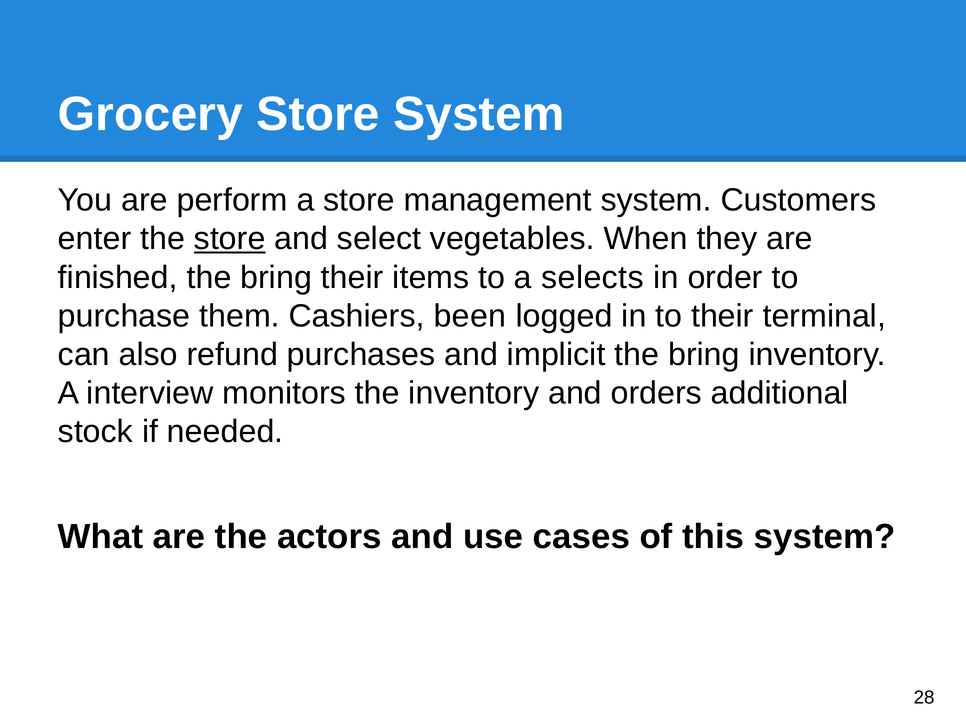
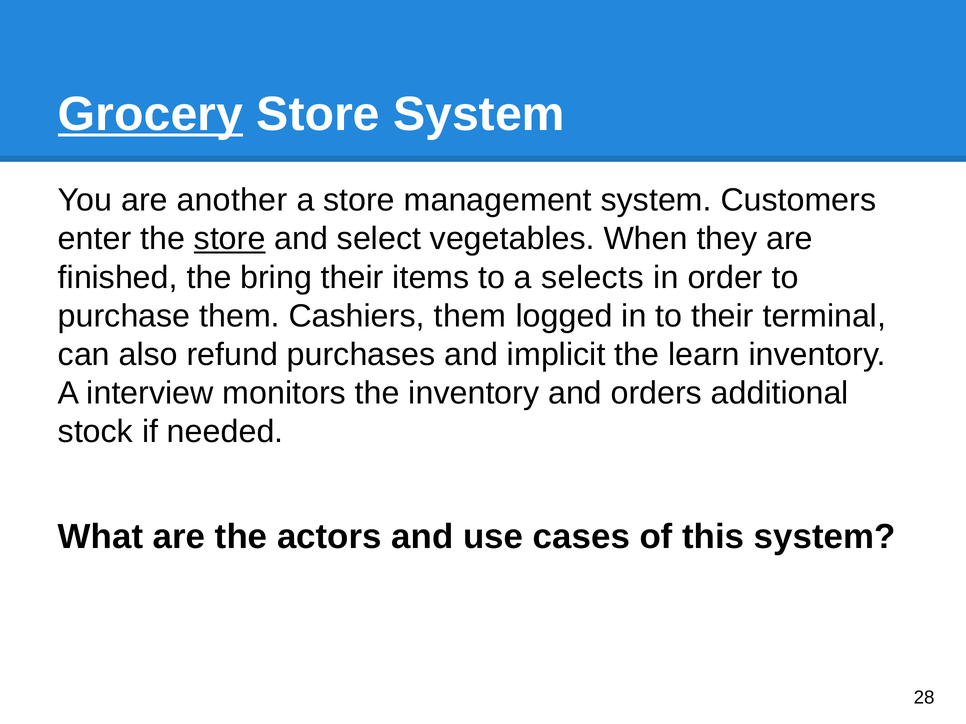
Grocery underline: none -> present
perform: perform -> another
Cashiers been: been -> them
bring at (704, 355): bring -> learn
